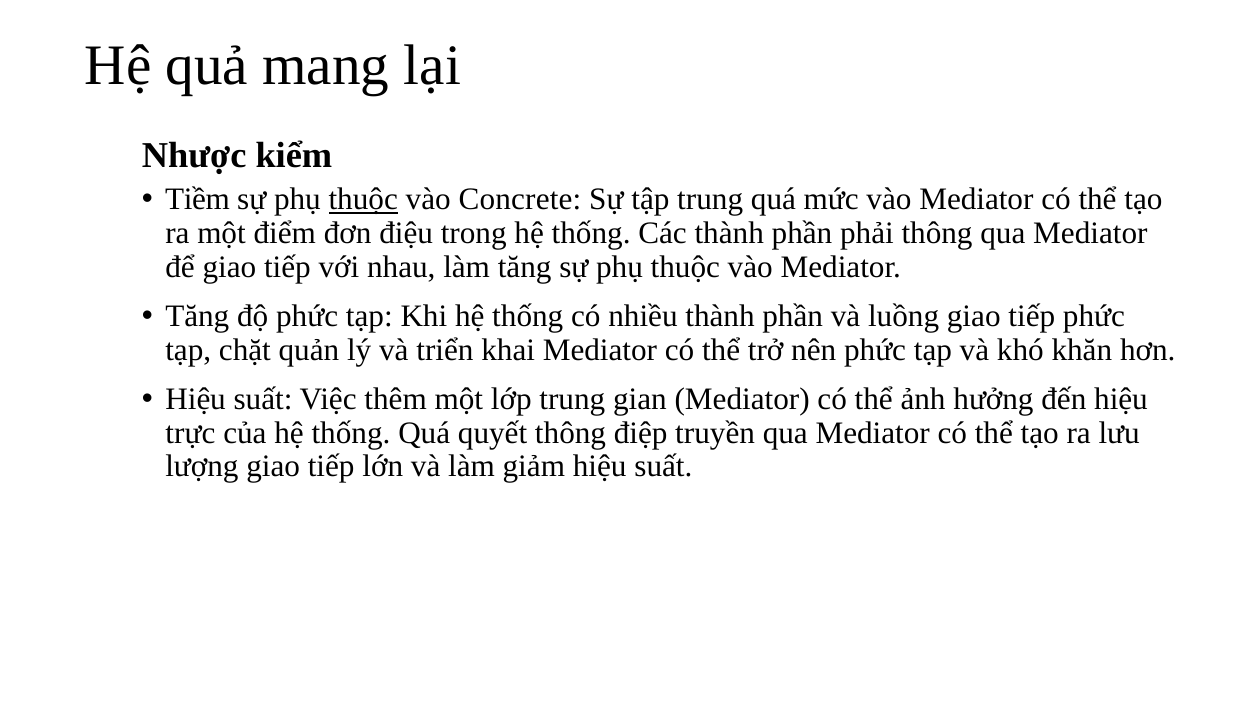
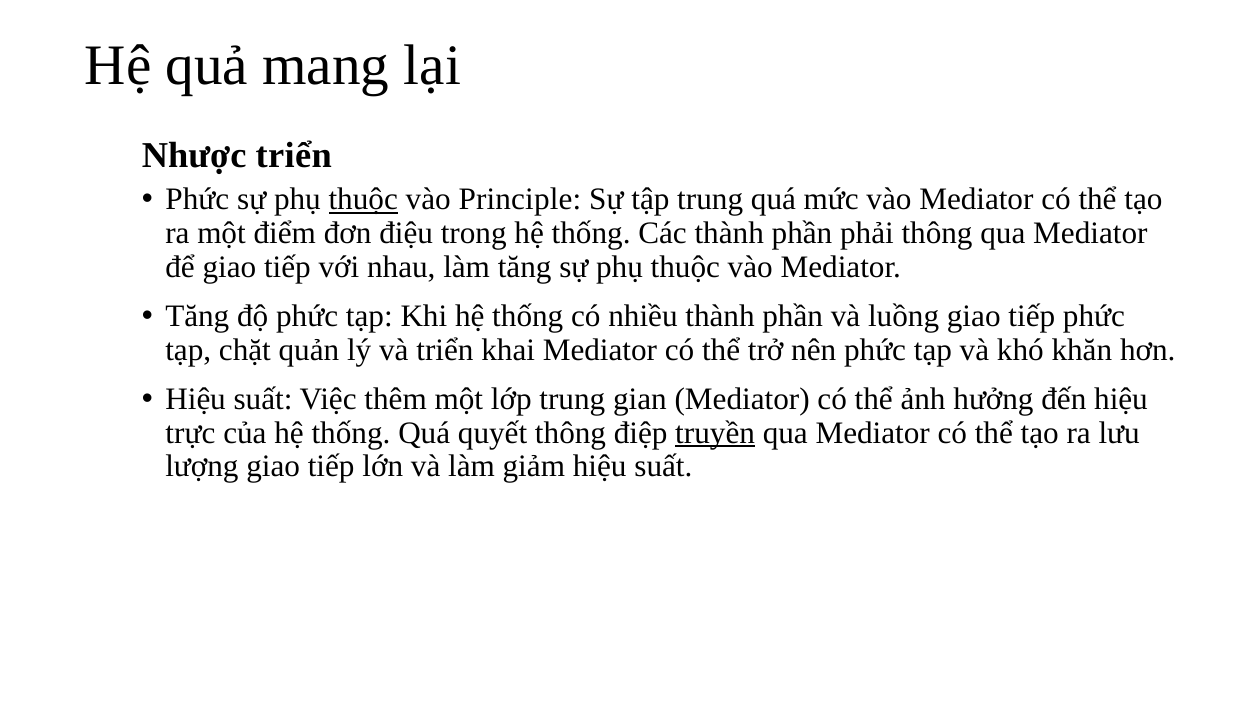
Nhược kiểm: kiểm -> triển
Tiềm at (197, 199): Tiềm -> Phức
Concrete: Concrete -> Principle
truyền underline: none -> present
